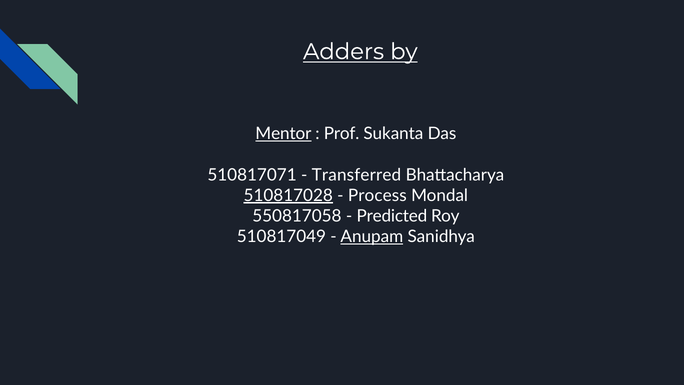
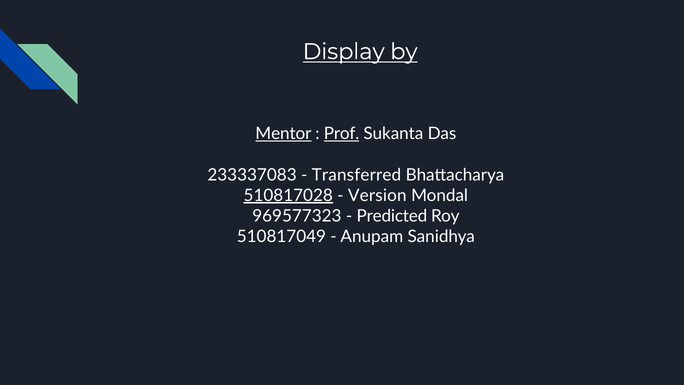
Adders: Adders -> Display
Prof underline: none -> present
510817071: 510817071 -> 233337083
Process: Process -> Version
550817058: 550817058 -> 969577323
Anupam underline: present -> none
